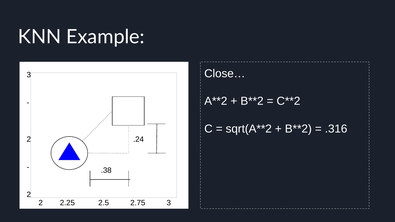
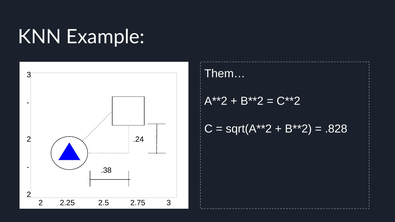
Close…: Close… -> Them…
.316: .316 -> .828
